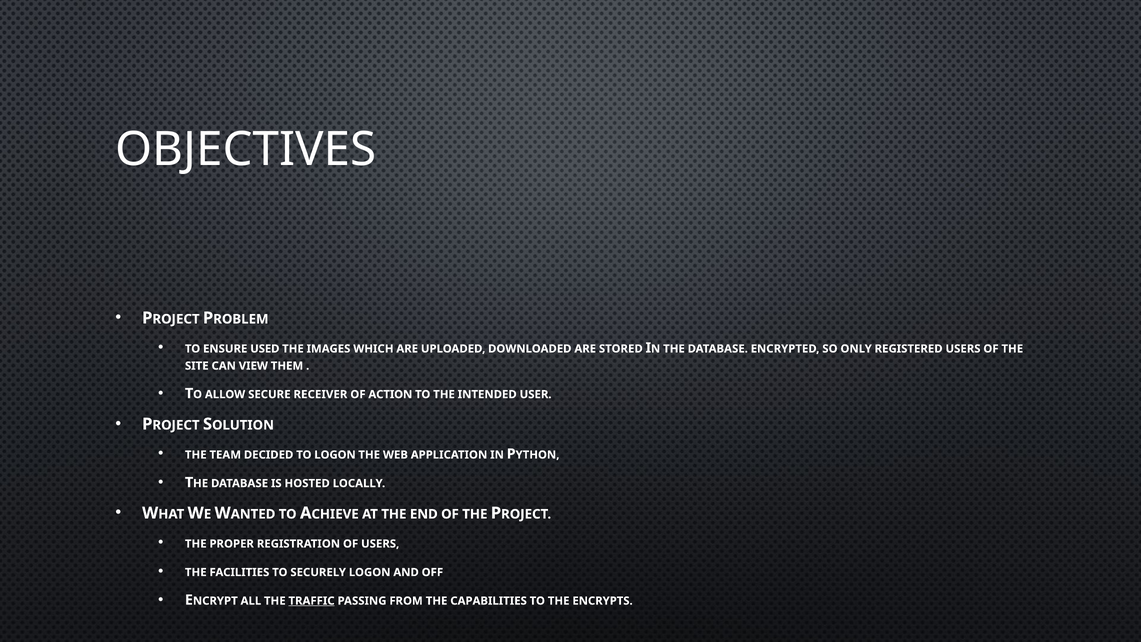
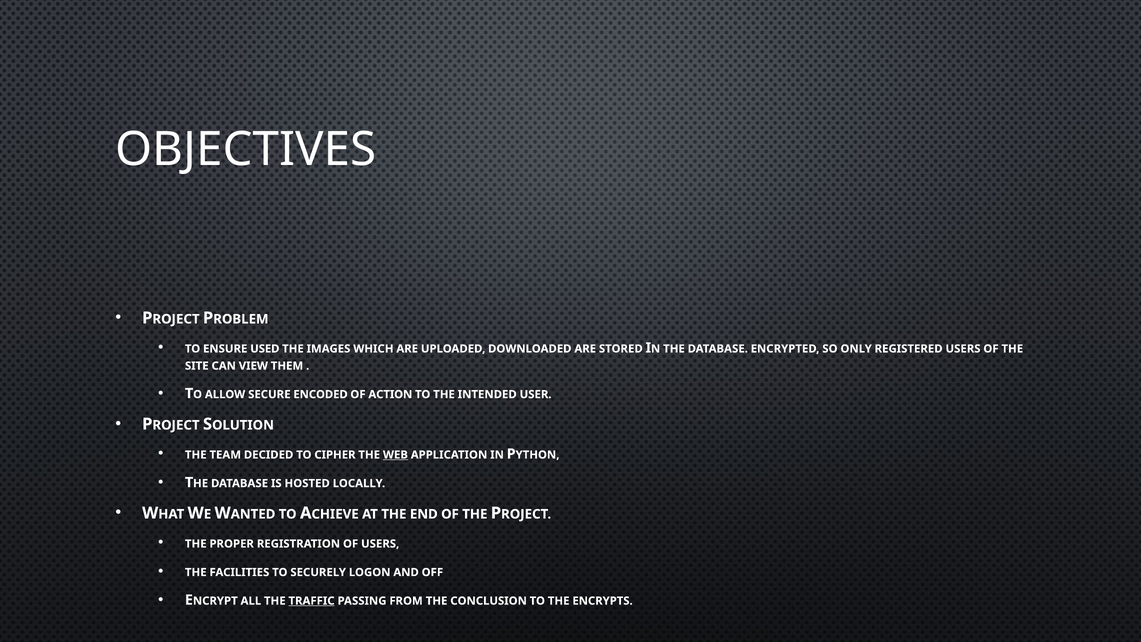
RECEIVER: RECEIVER -> ENCODED
TO LOGON: LOGON -> CIPHER
WEB underline: none -> present
CAPABILITIES: CAPABILITIES -> CONCLUSION
